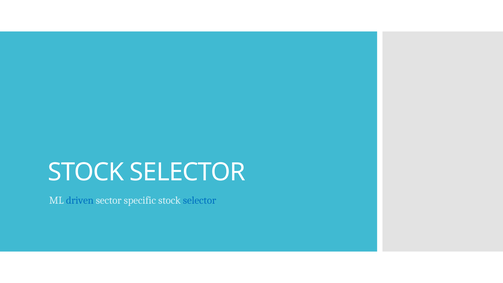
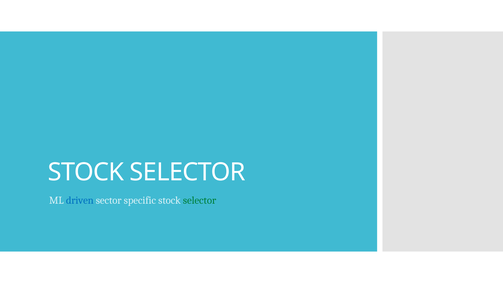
selector at (200, 200) colour: blue -> green
